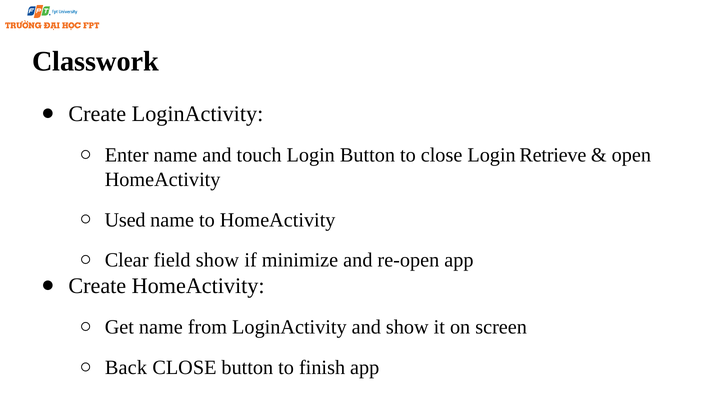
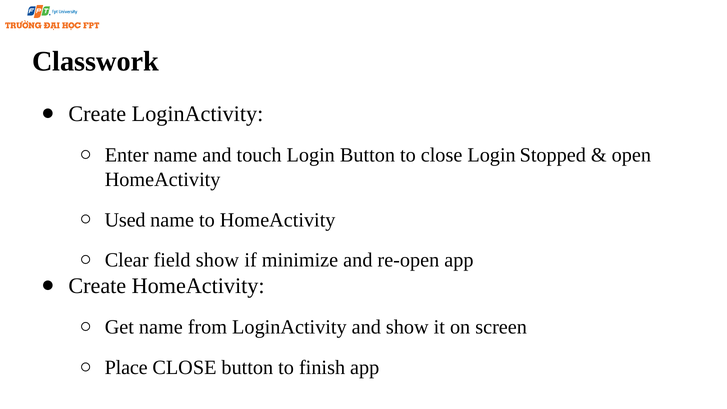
Retrieve: Retrieve -> Stopped
Back: Back -> Place
